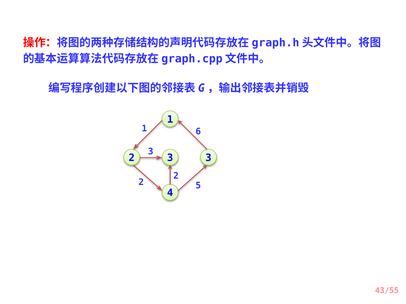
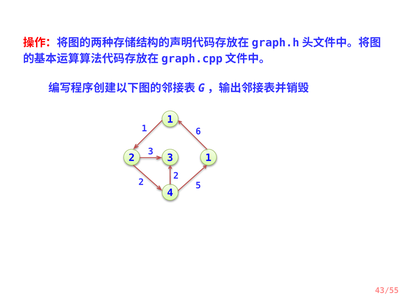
2 3: 3 -> 1
